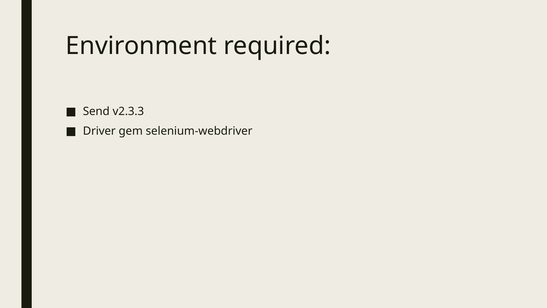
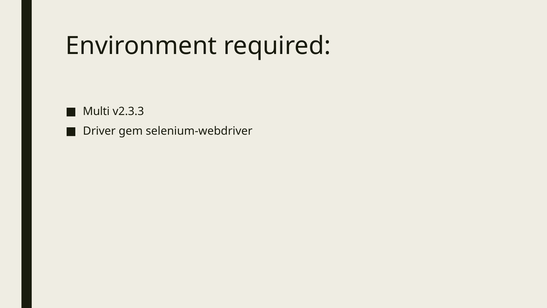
Send: Send -> Multi
